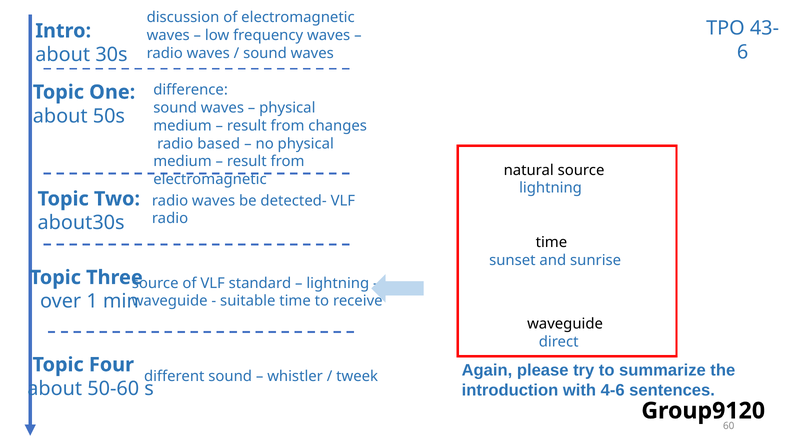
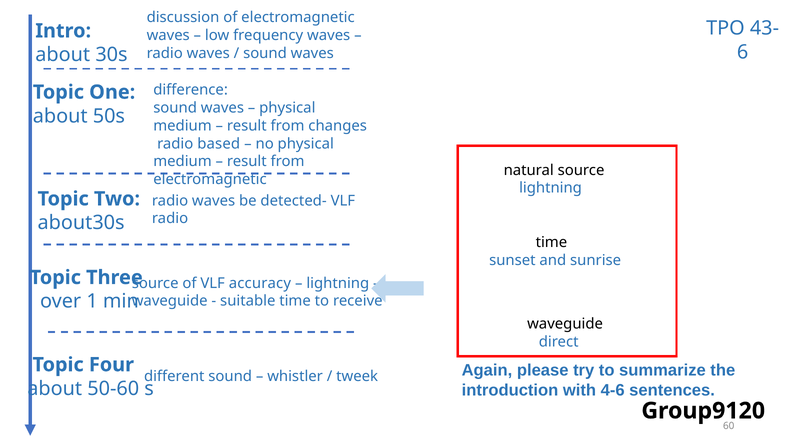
standard: standard -> accuracy
